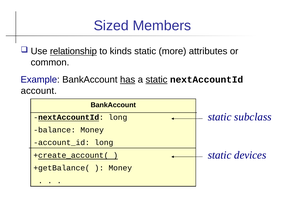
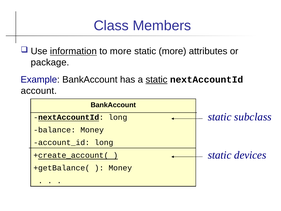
Sized: Sized -> Class
relationship: relationship -> information
to kinds: kinds -> more
common: common -> package
has underline: present -> none
